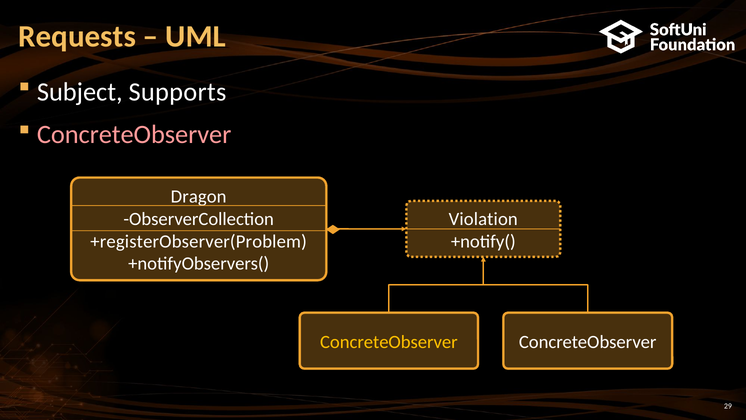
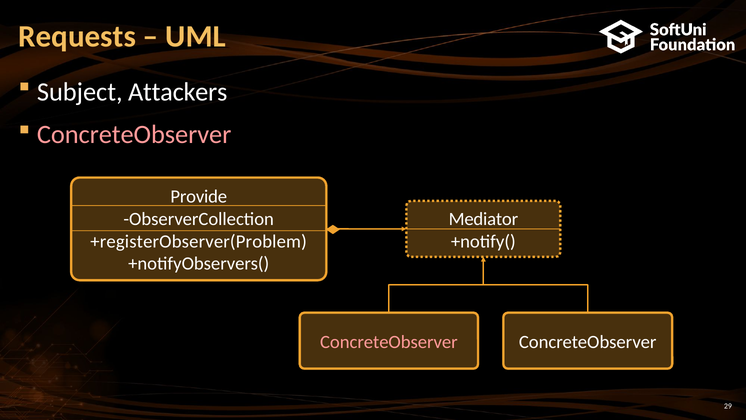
Supports: Supports -> Attackers
Dragon: Dragon -> Provide
Violation: Violation -> Mediator
ConcreteObserver at (389, 342) colour: yellow -> pink
